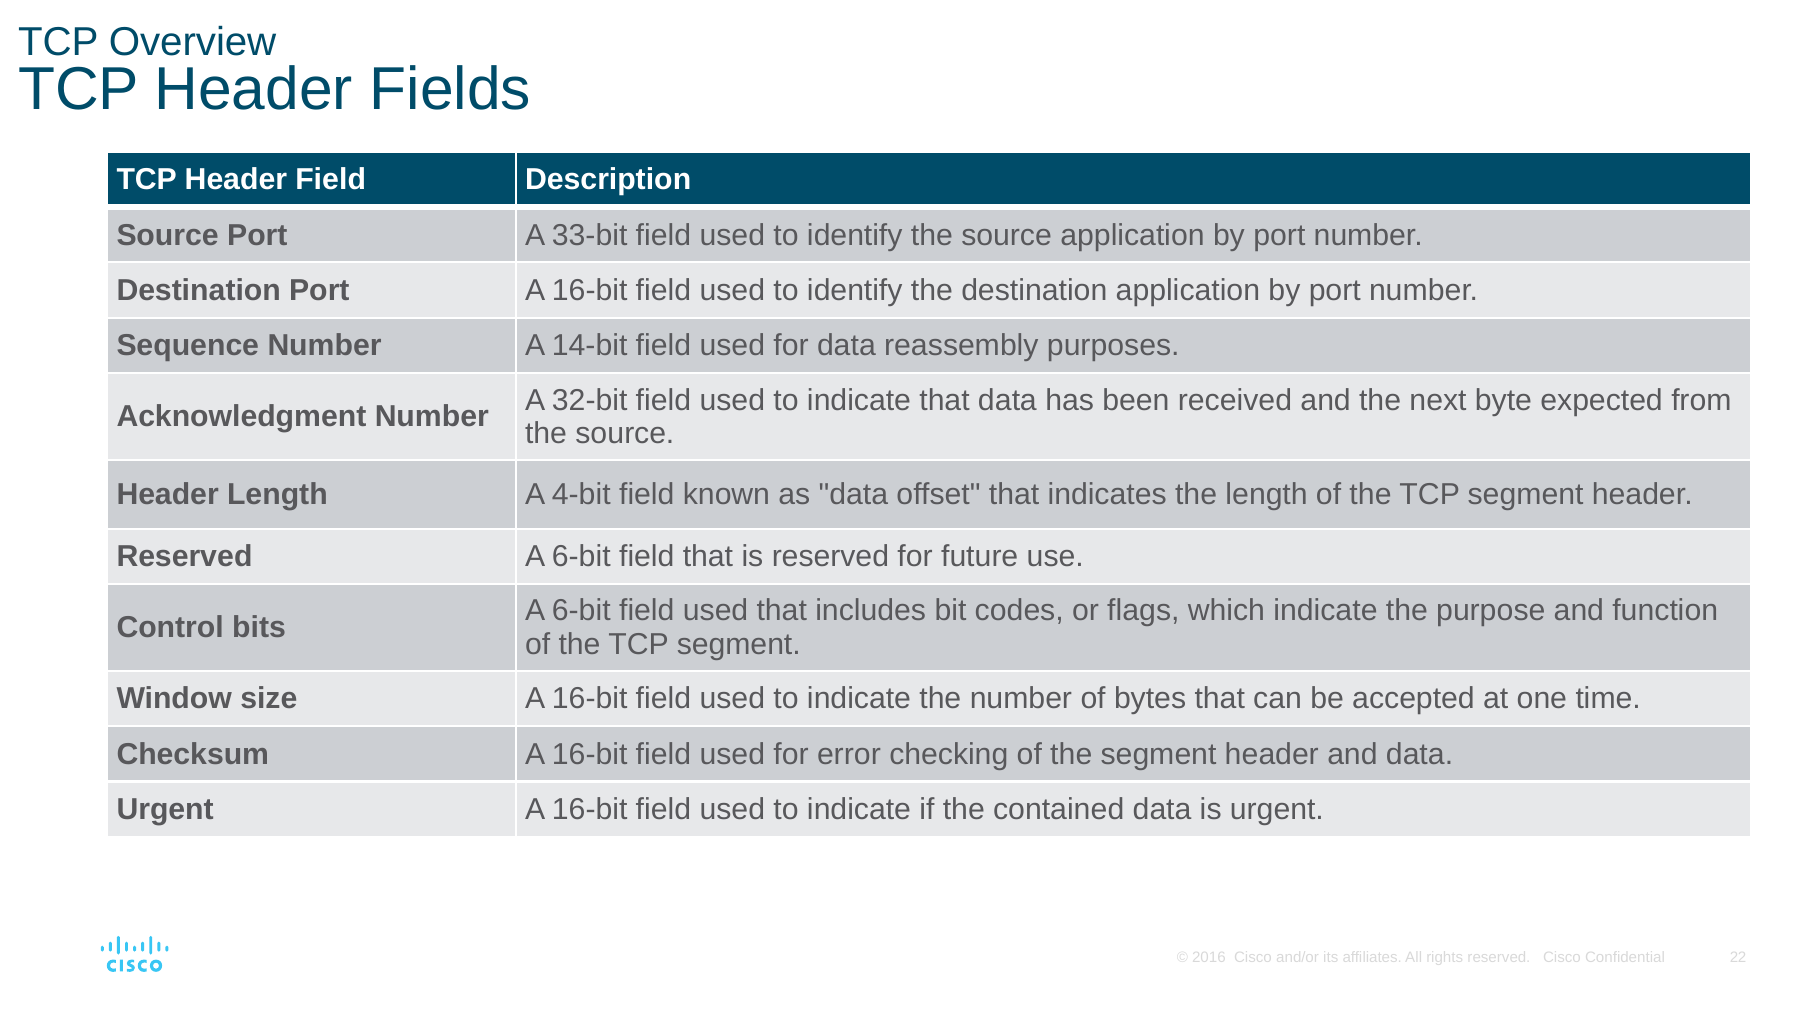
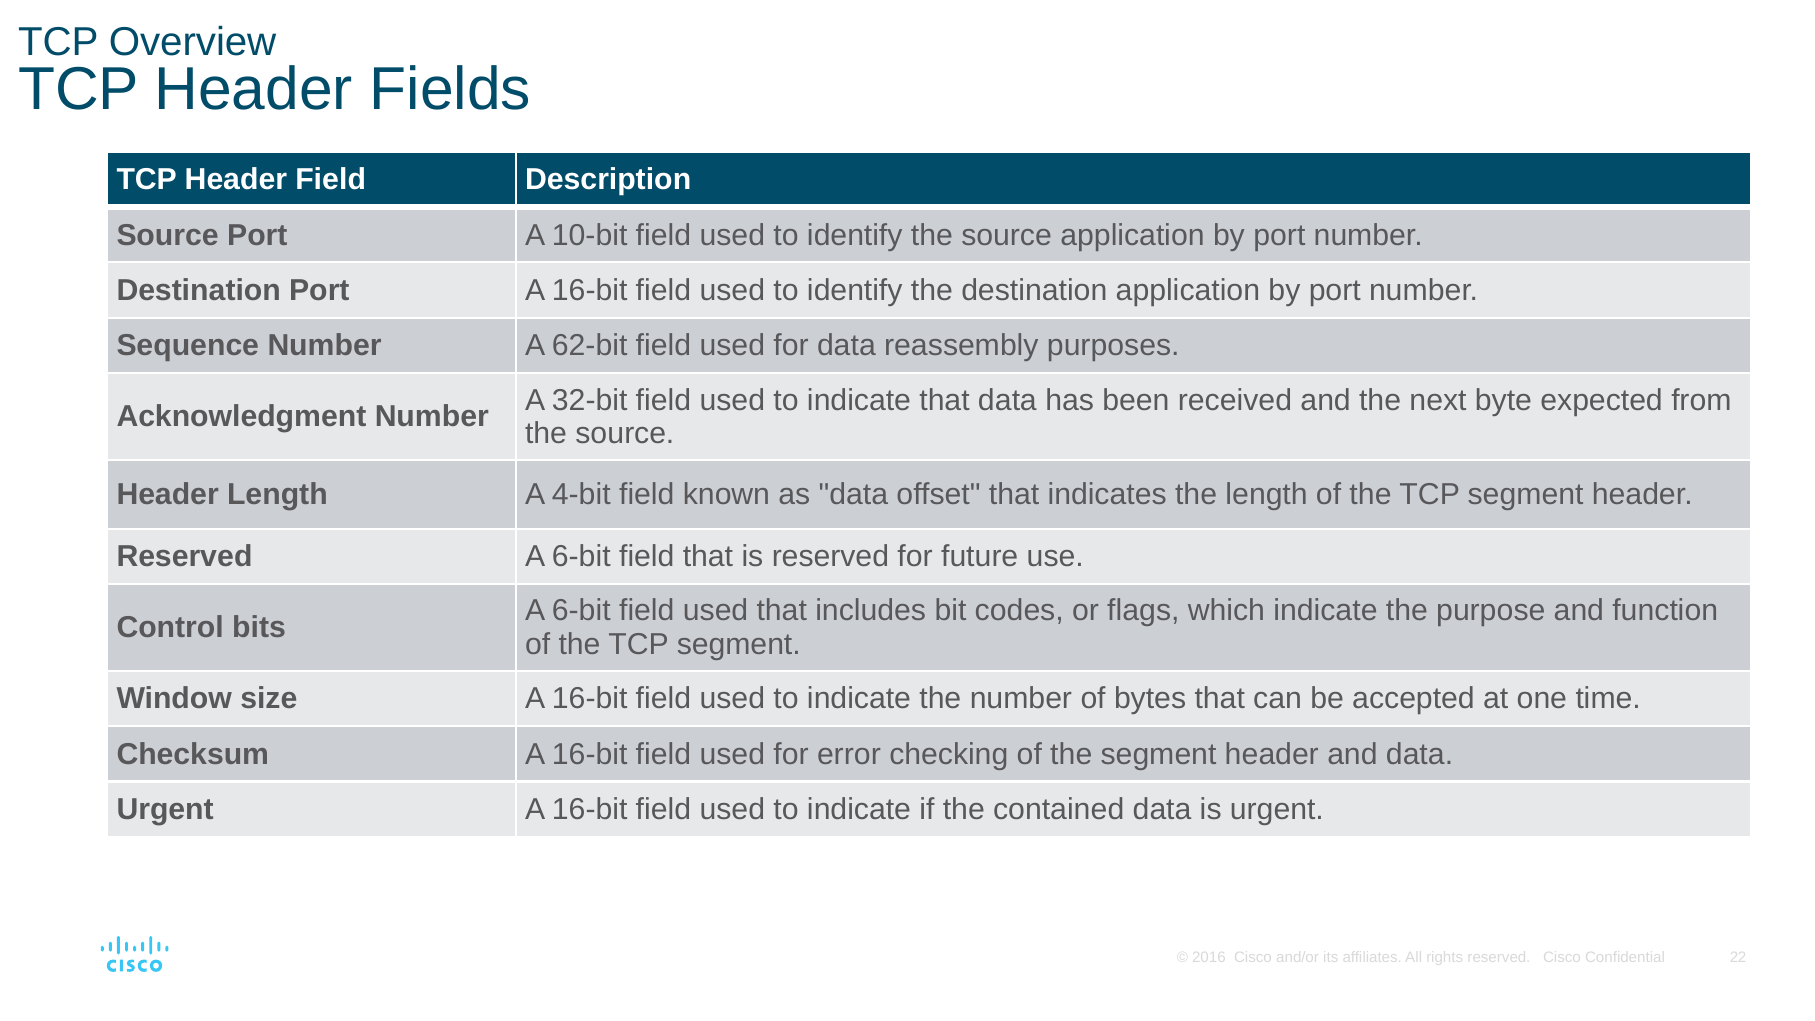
33-bit: 33-bit -> 10-bit
14-bit: 14-bit -> 62-bit
